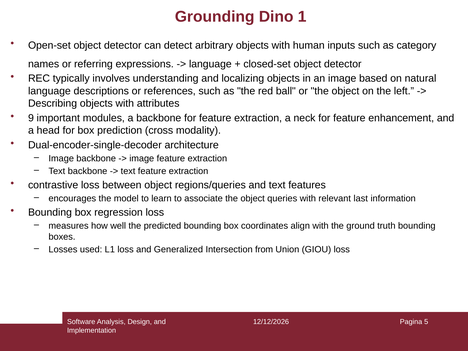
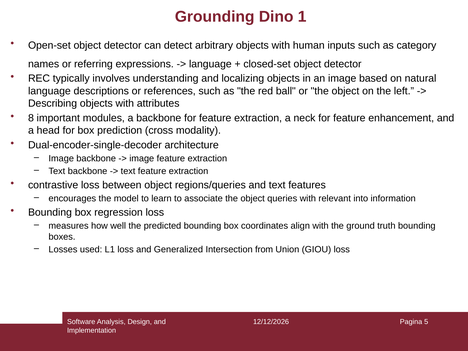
9: 9 -> 8
last: last -> into
